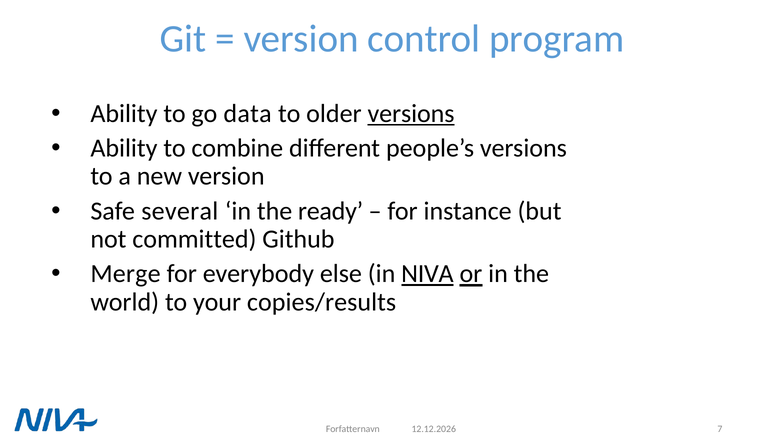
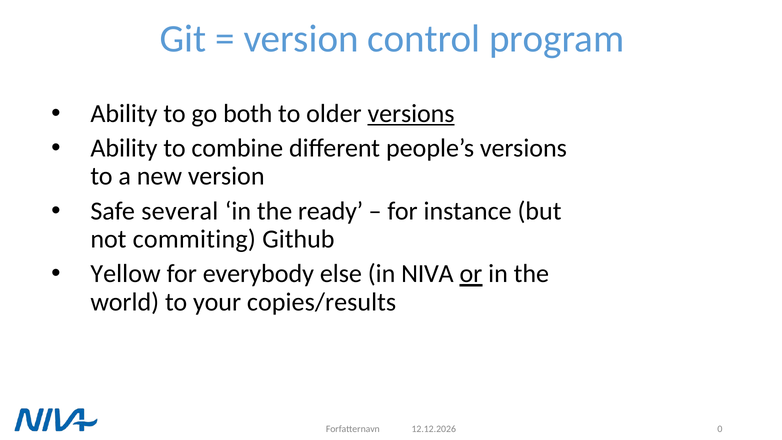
data: data -> both
committed: committed -> commiting
Merge: Merge -> Yellow
NIVA underline: present -> none
7: 7 -> 0
